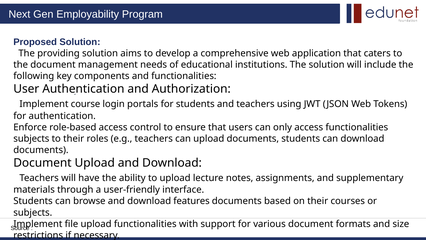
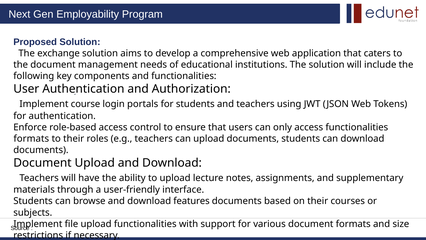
providing: providing -> exchange
subjects at (31, 138): subjects -> formats
